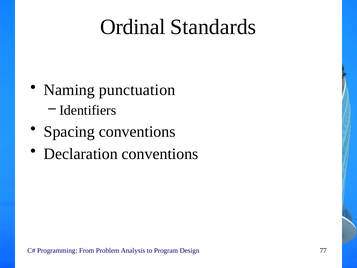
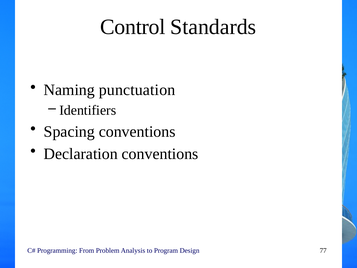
Ordinal: Ordinal -> Control
